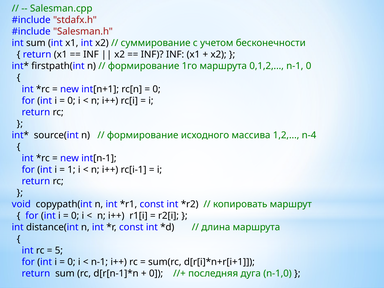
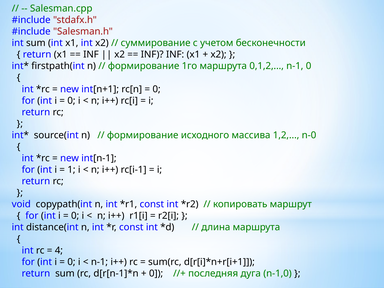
n-4: n-4 -> n-0
5: 5 -> 4
